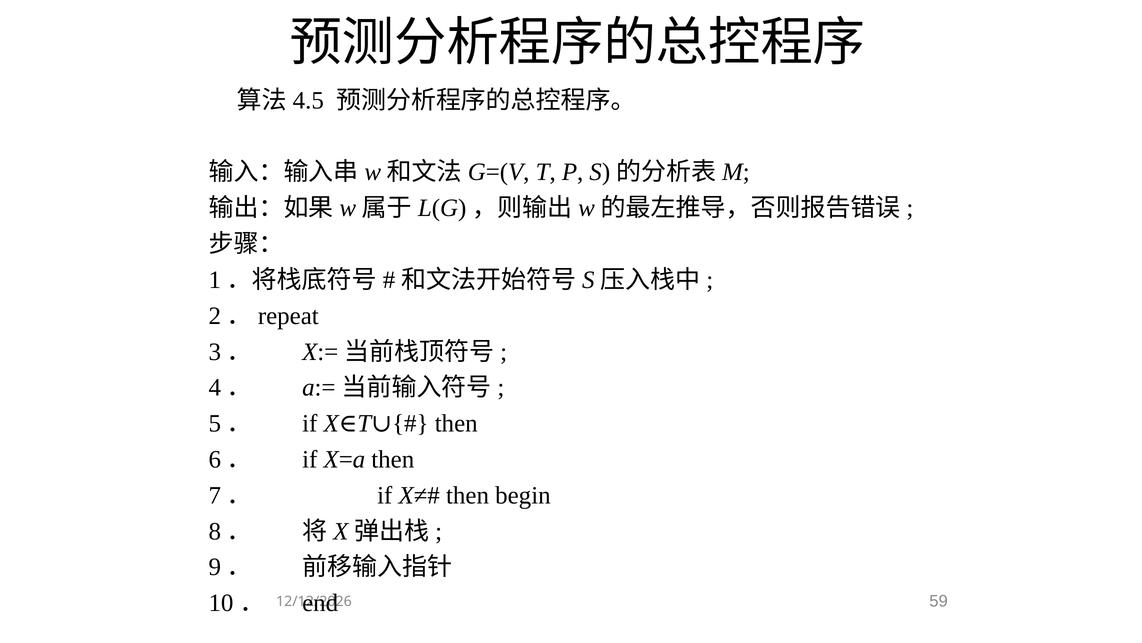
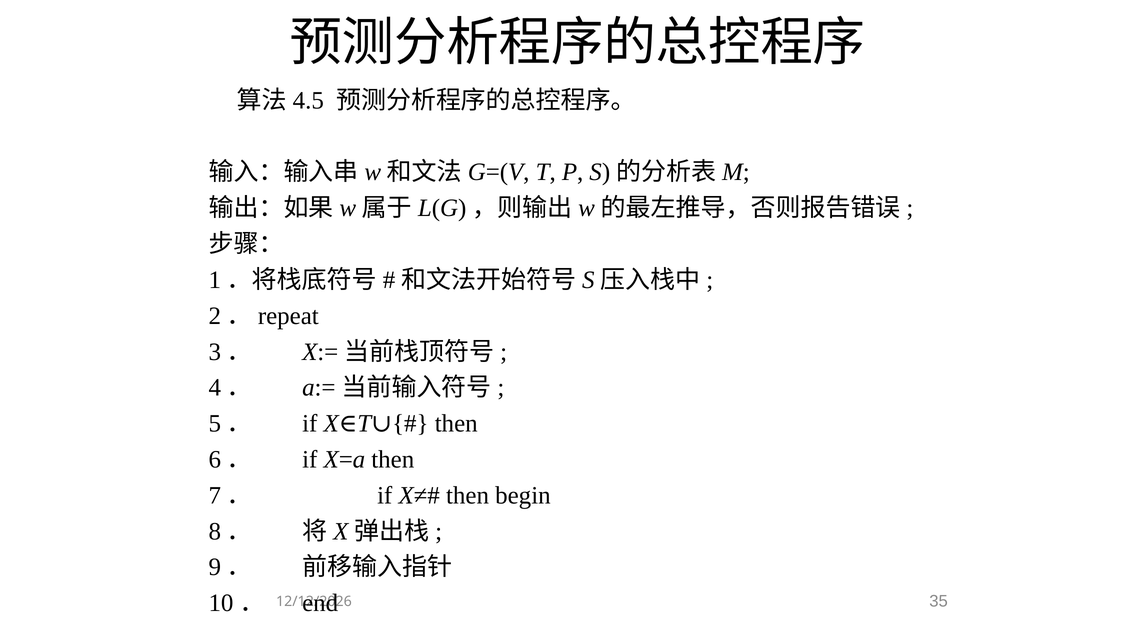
59: 59 -> 35
